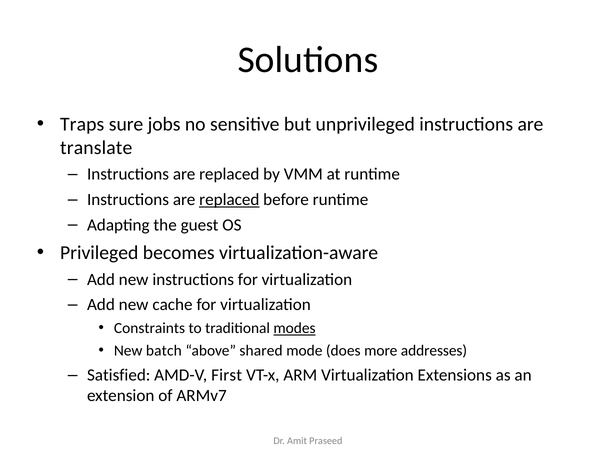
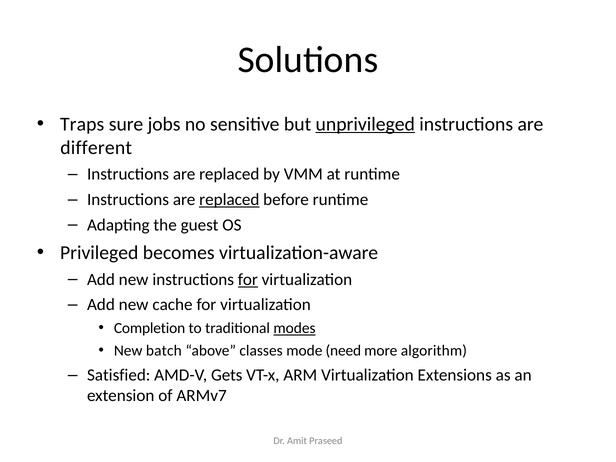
unprivileged underline: none -> present
translate: translate -> different
for at (248, 279) underline: none -> present
Constraints: Constraints -> Completion
shared: shared -> classes
does: does -> need
addresses: addresses -> algorithm
First: First -> Gets
